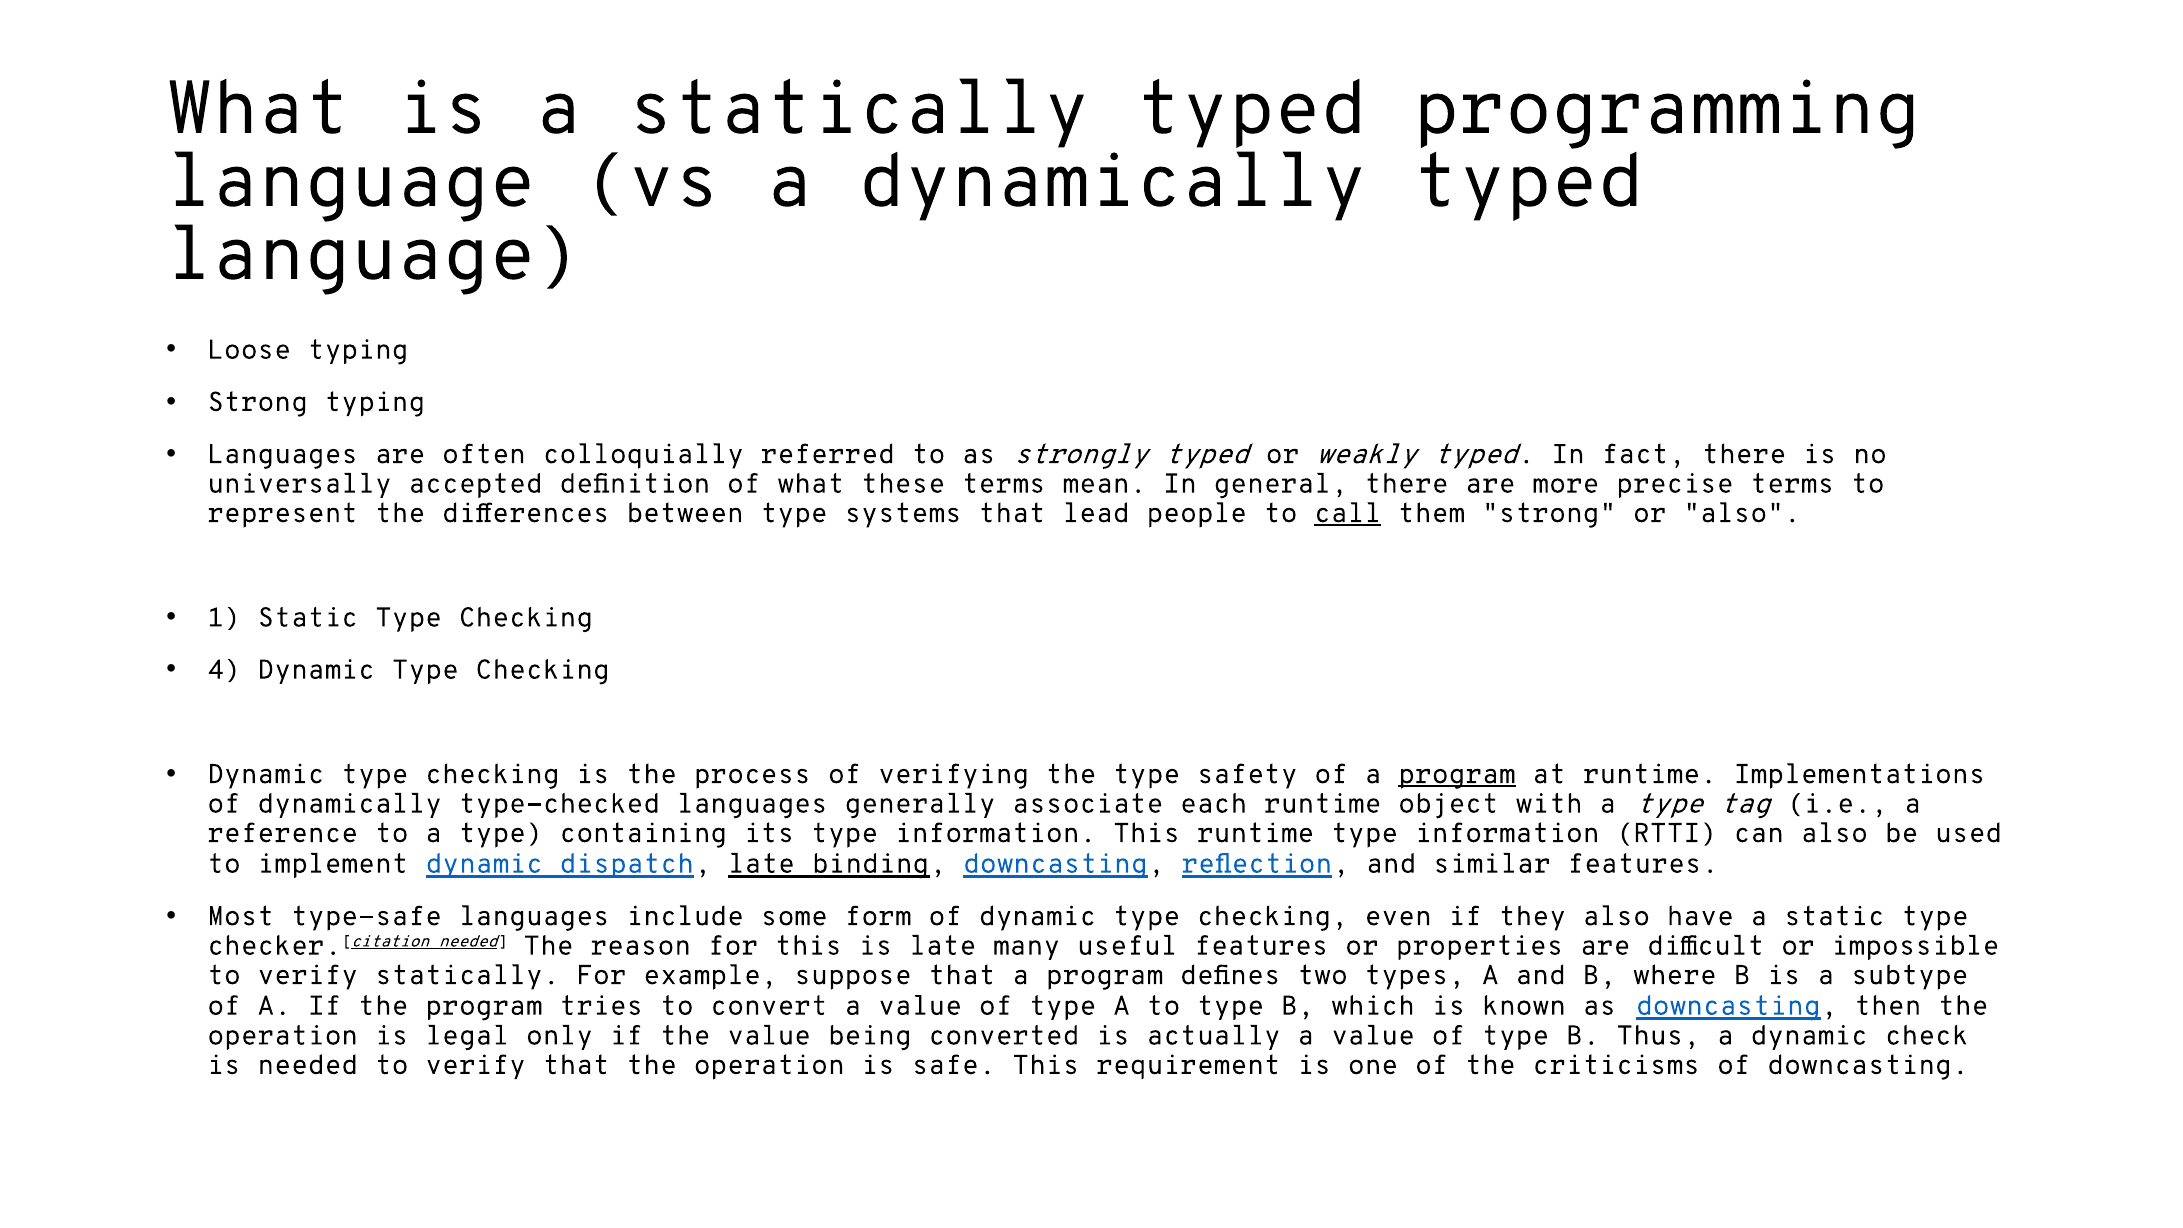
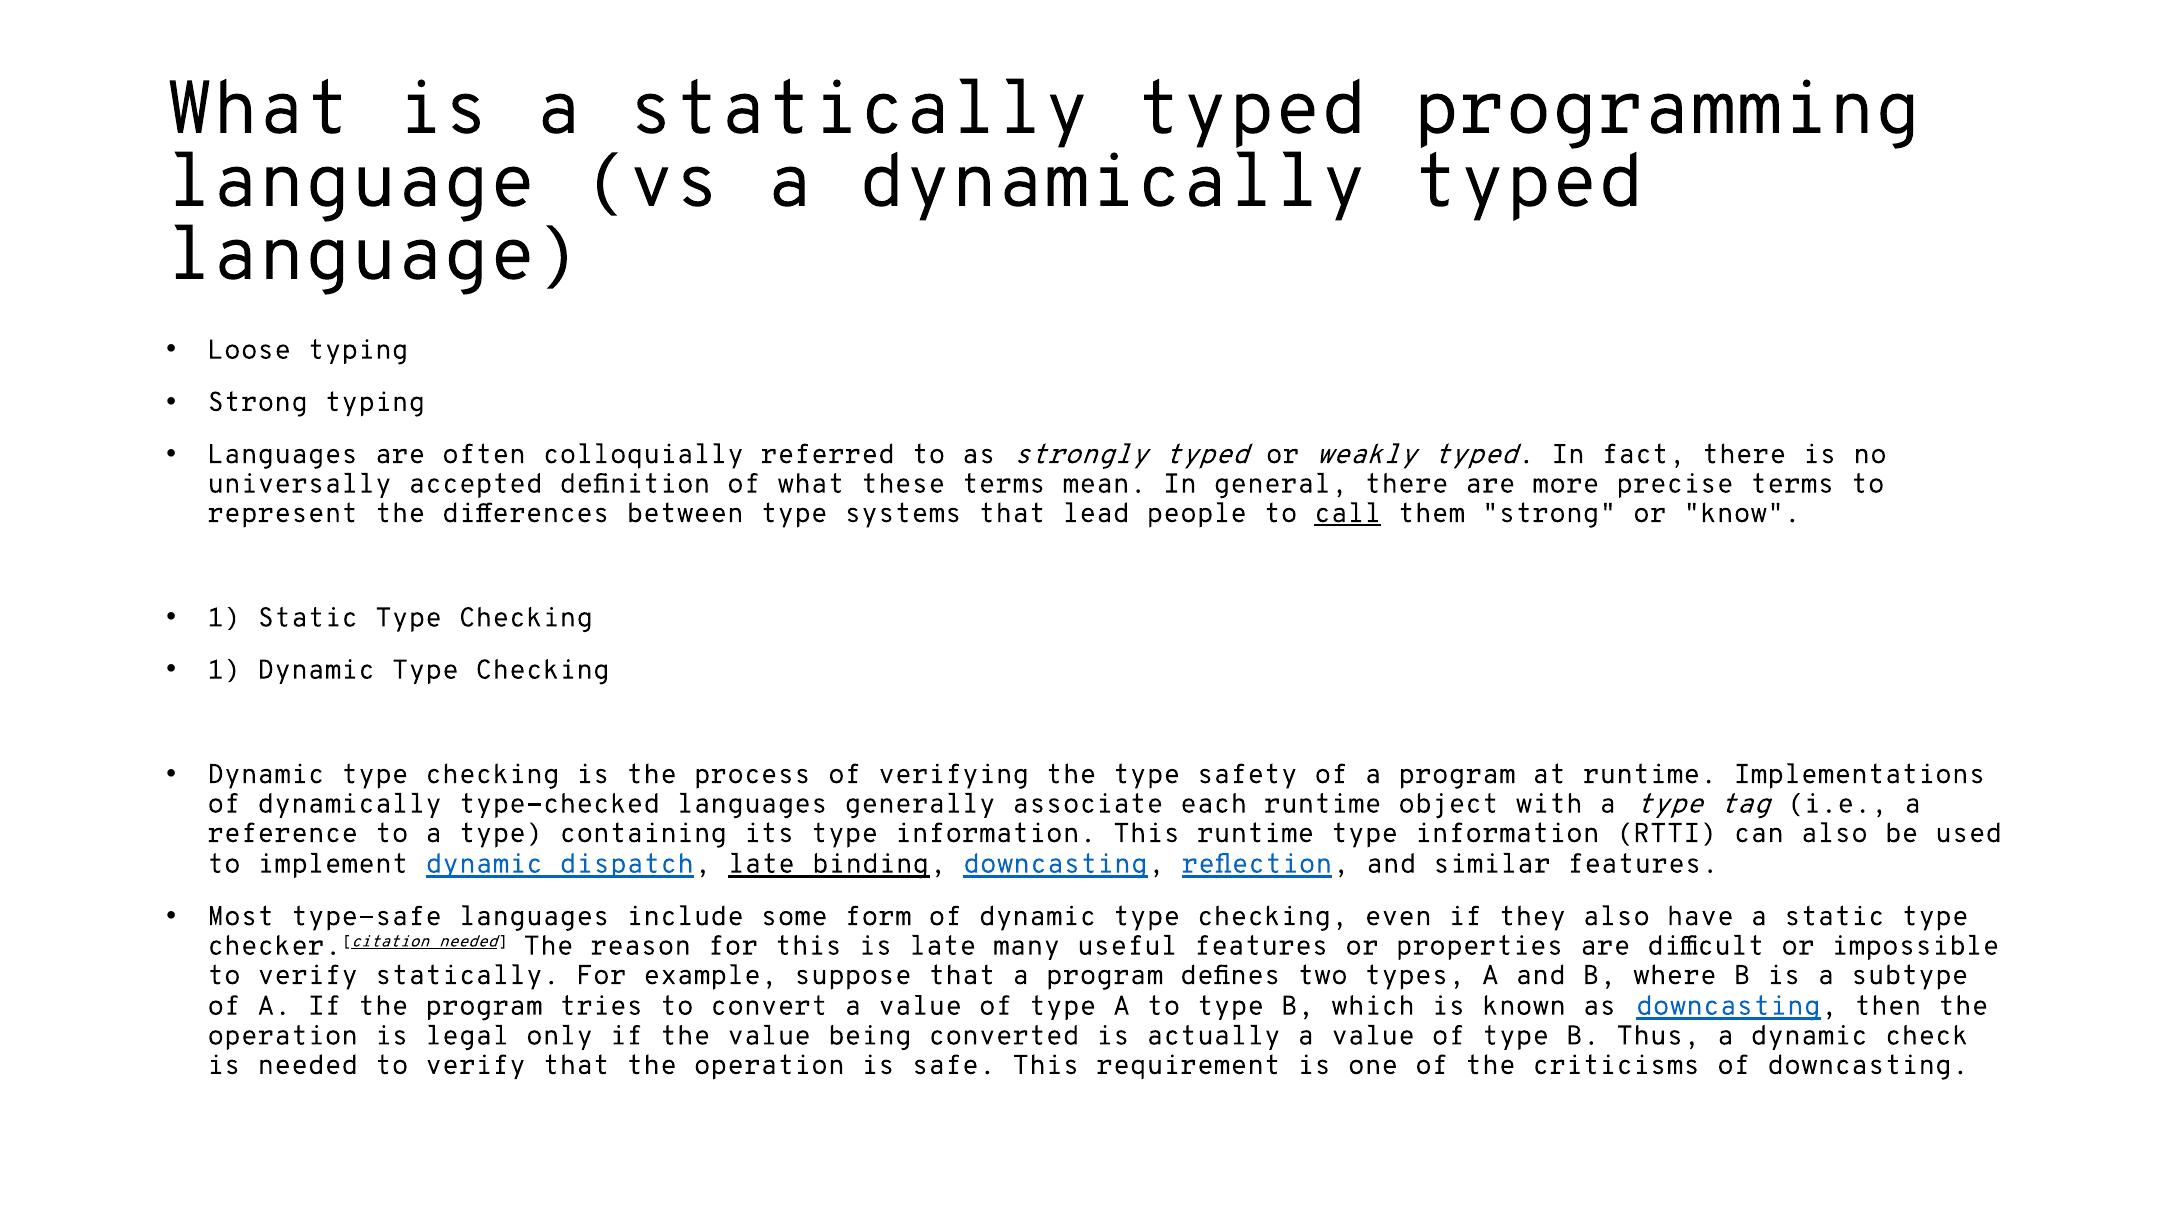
or also: also -> know
4 at (224, 670): 4 -> 1
program at (1457, 774) underline: present -> none
